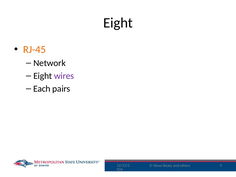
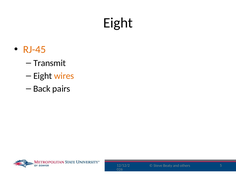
Network: Network -> Transmit
wires colour: purple -> orange
Each: Each -> Back
